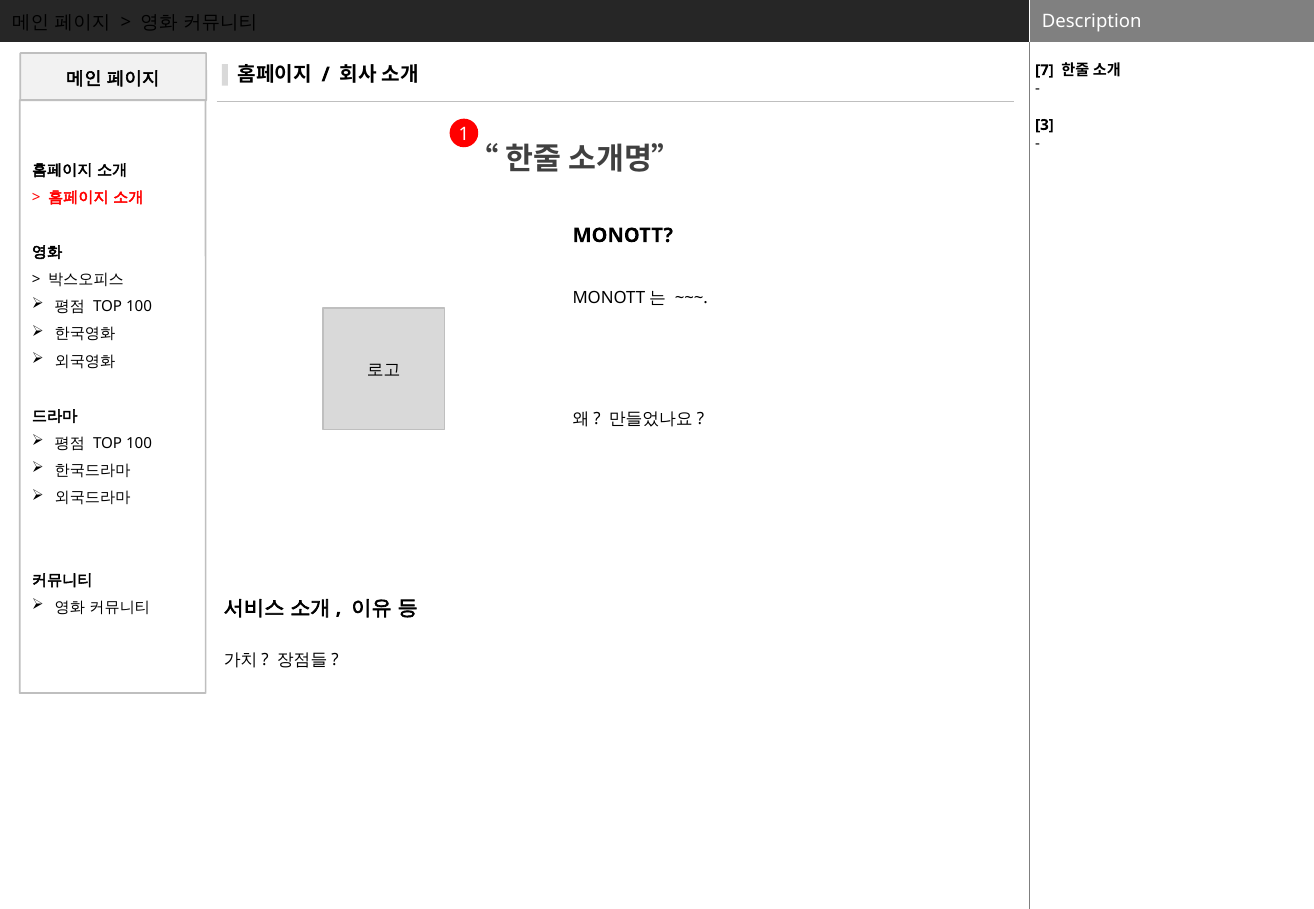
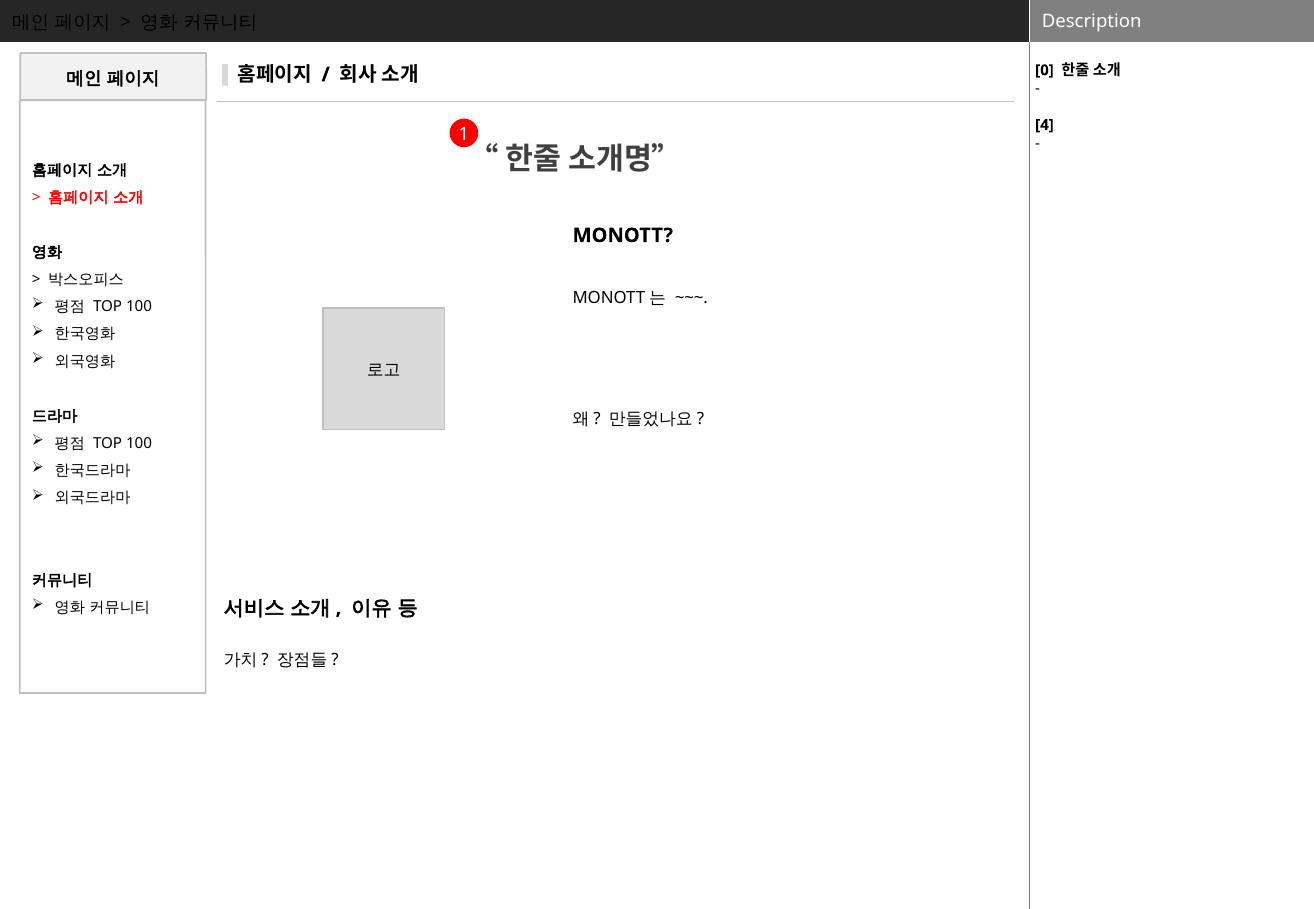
7: 7 -> 0
3: 3 -> 4
